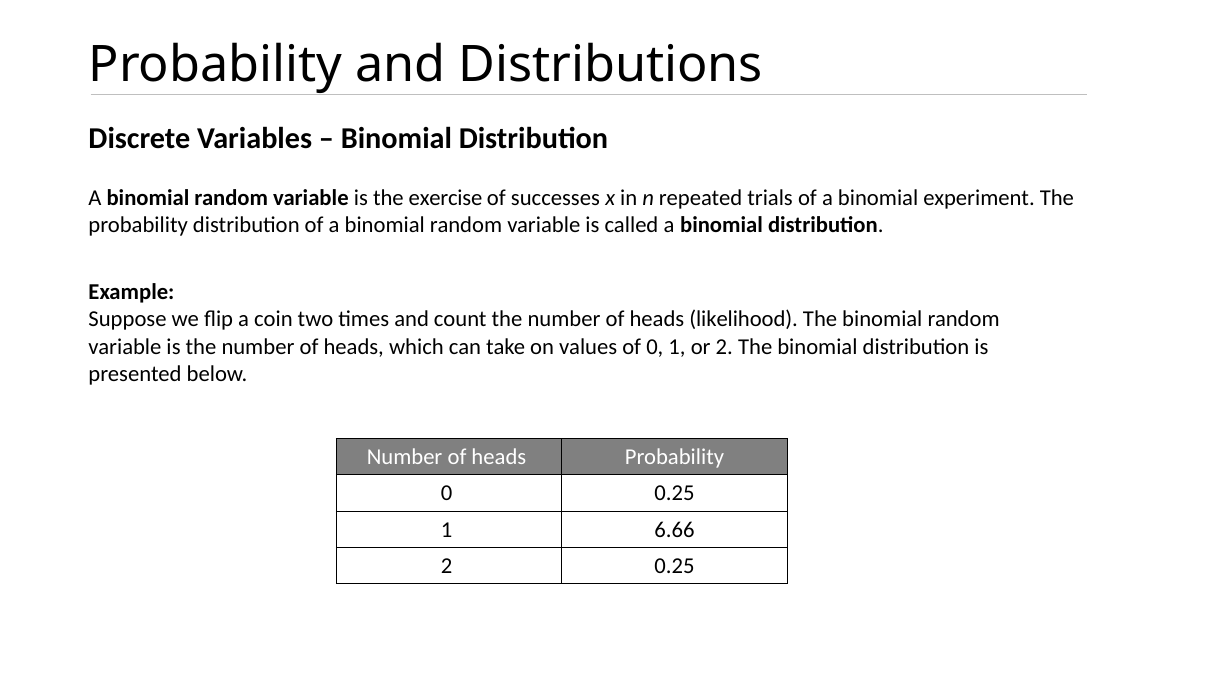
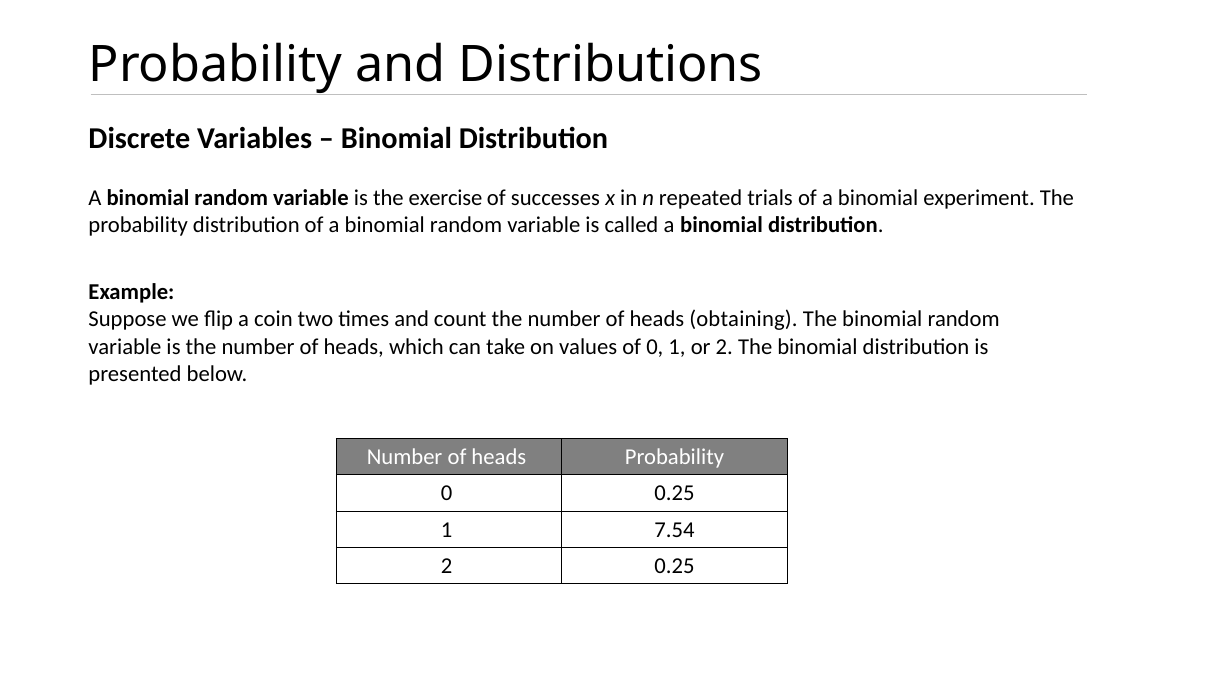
likelihood: likelihood -> obtaining
6.66: 6.66 -> 7.54
